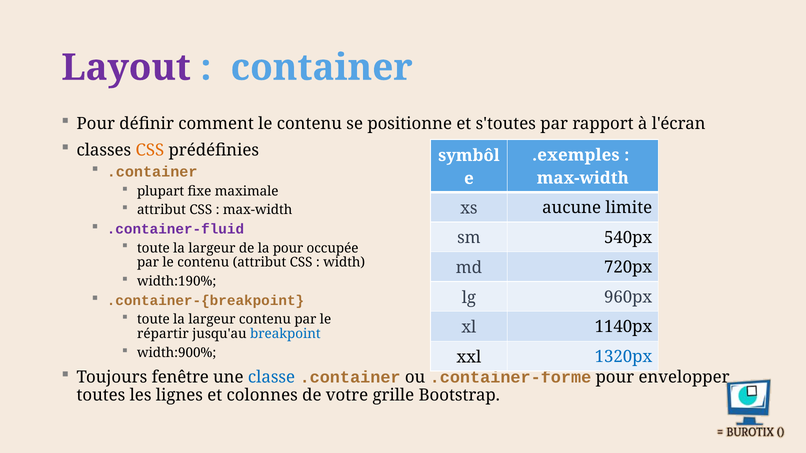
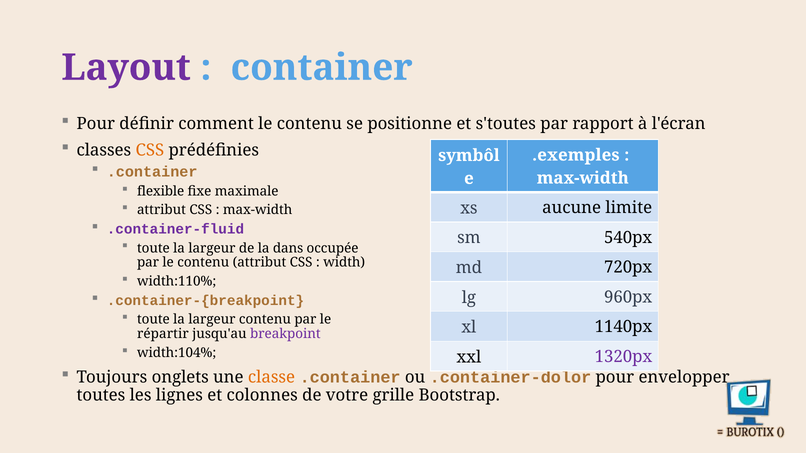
plupart: plupart -> flexible
la pour: pour -> dans
width:190%: width:190% -> width:110%
breakpoint colour: blue -> purple
width:900%: width:900% -> width:104%
1320px colour: blue -> purple
fenêtre: fenêtre -> onglets
classe colour: blue -> orange
.container-forme: .container-forme -> .container-dolor
